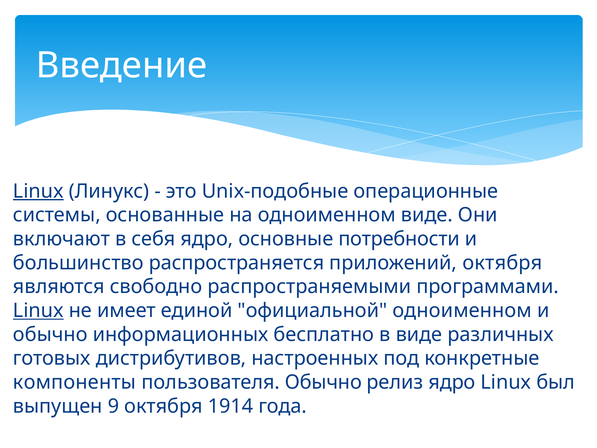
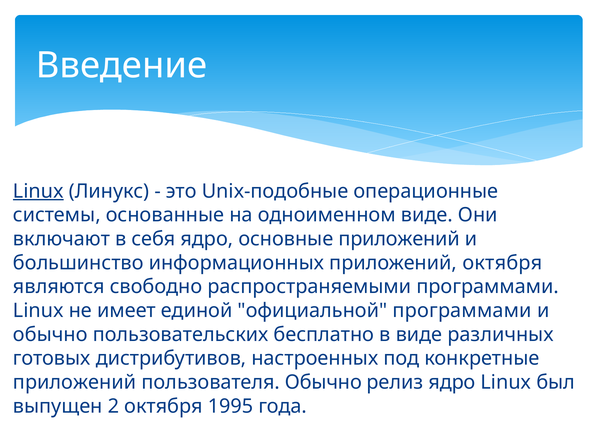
основные потребности: потребности -> приложений
распространяется: распространяется -> информационных
Linux at (38, 310) underline: present -> none
официальной одноименном: одноименном -> программами
информационных: информационных -> пользовательских
компоненты at (75, 382): компоненты -> приложений
9: 9 -> 2
1914: 1914 -> 1995
